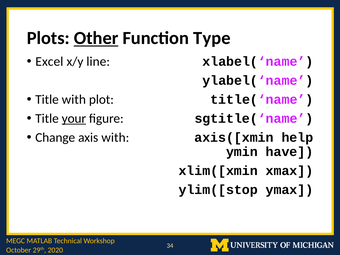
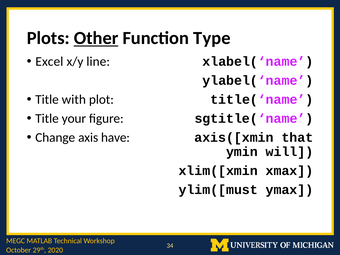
your underline: present -> none
axis with: with -> have
help: help -> that
have: have -> will
ylim([stop: ylim([stop -> ylim([must
